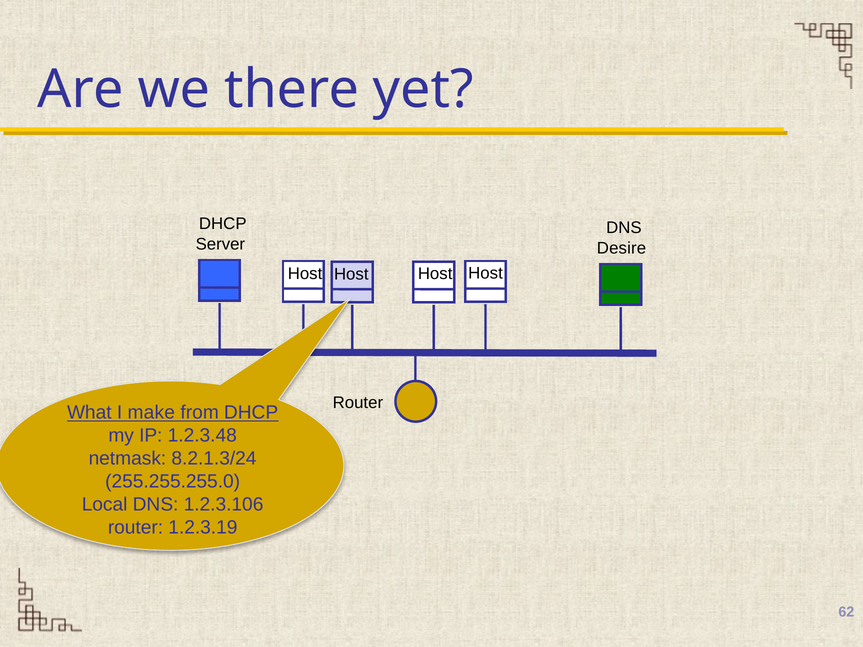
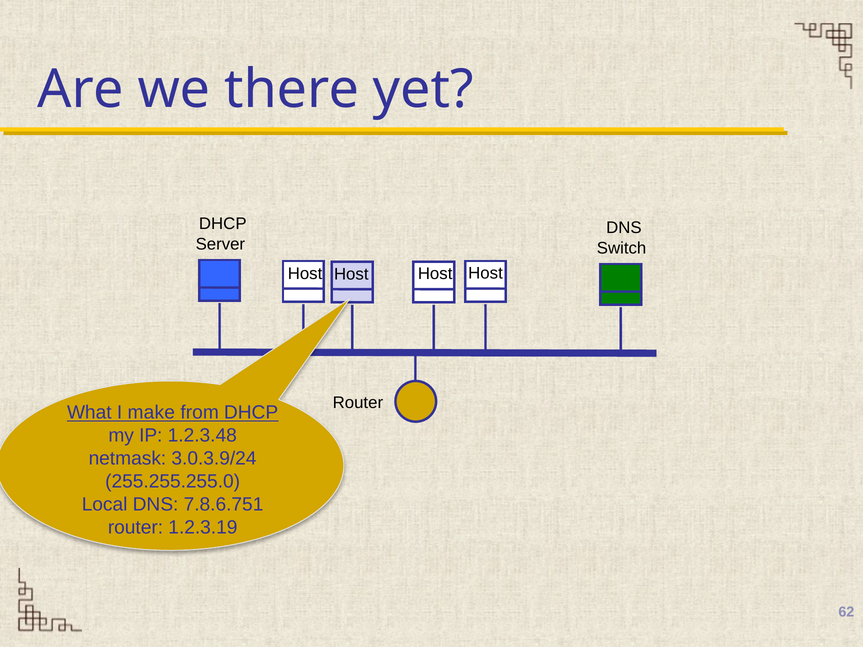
Desire: Desire -> Switch
8.2.1.3/24: 8.2.1.3/24 -> 3.0.3.9/24
1.2.3.106: 1.2.3.106 -> 7.8.6.751
